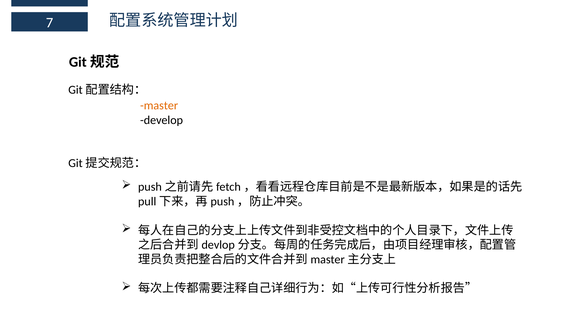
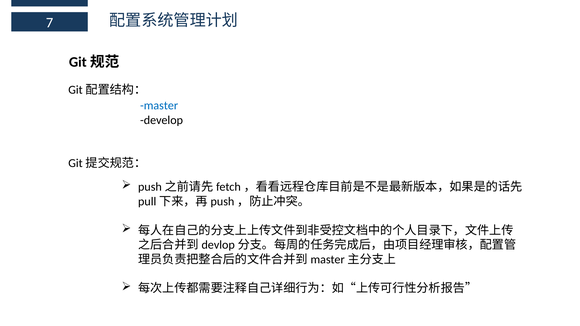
master colour: orange -> blue
